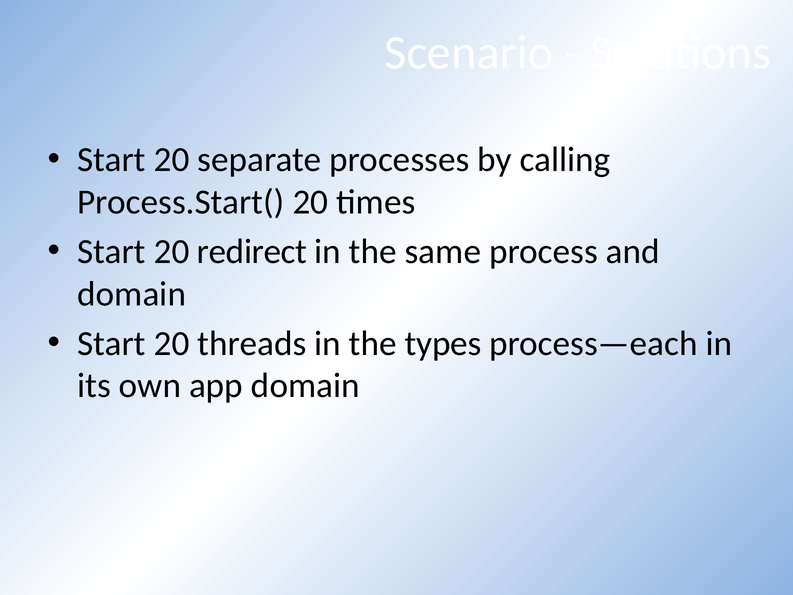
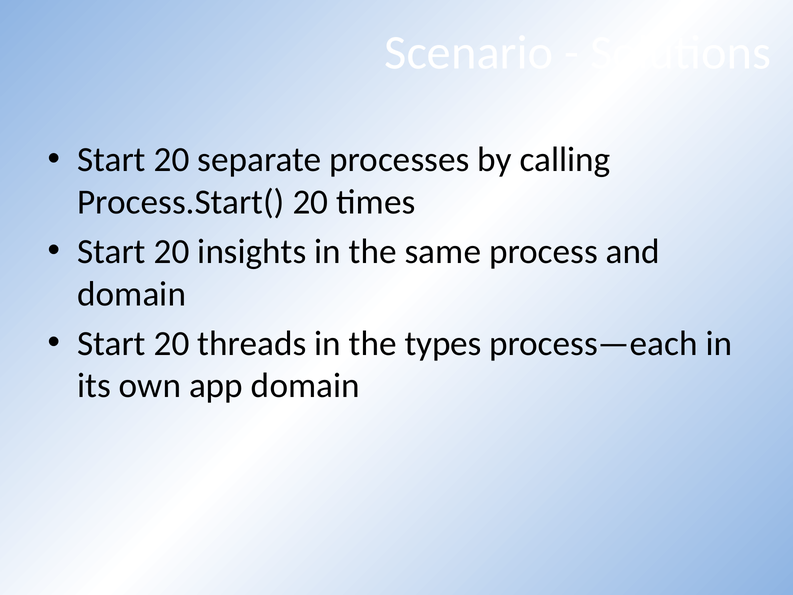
redirect: redirect -> insights
